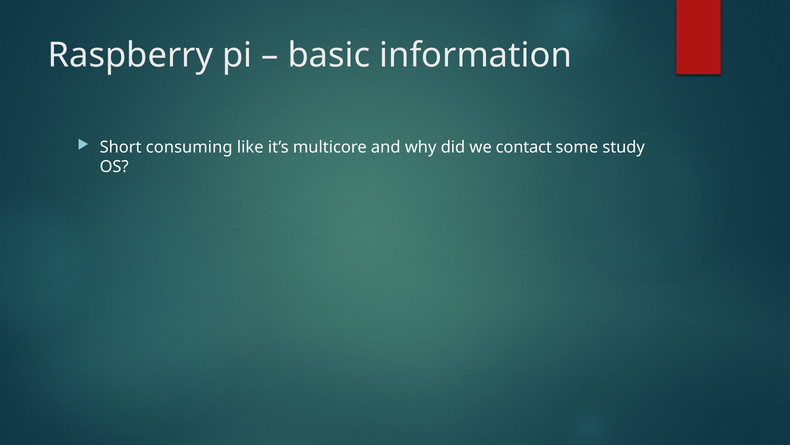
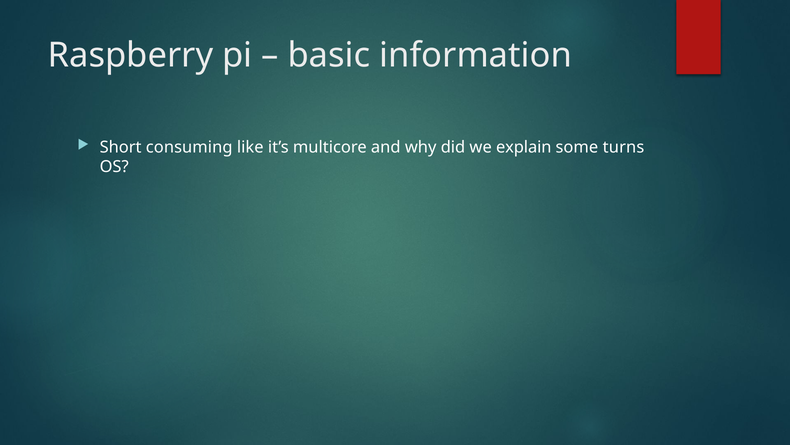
contact: contact -> explain
study: study -> turns
